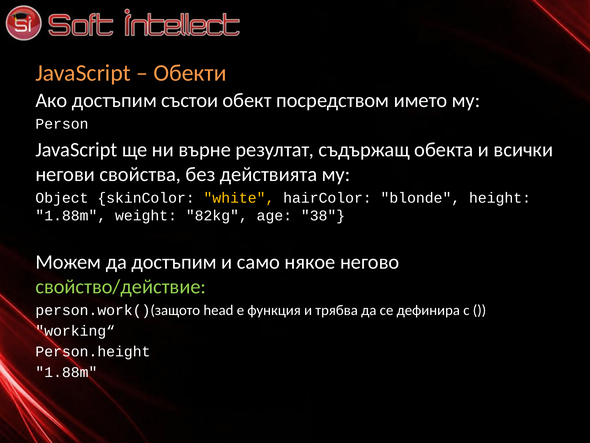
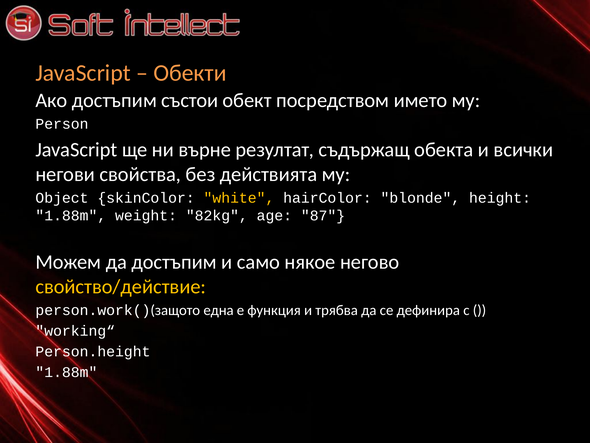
38: 38 -> 87
свойство/действие colour: light green -> yellow
head: head -> една
